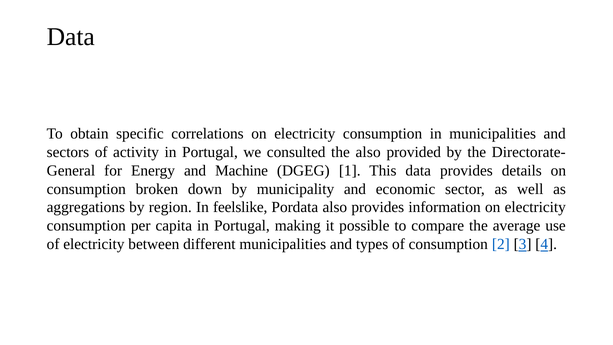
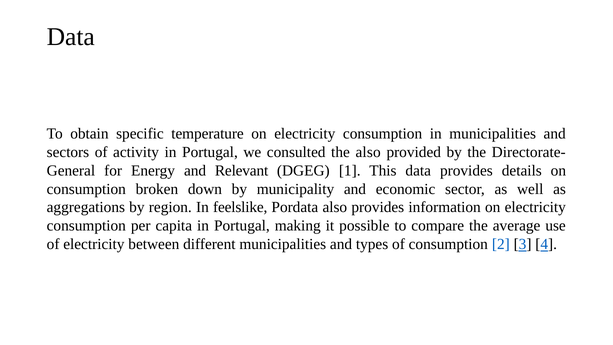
correlations: correlations -> temperature
Machine: Machine -> Relevant
